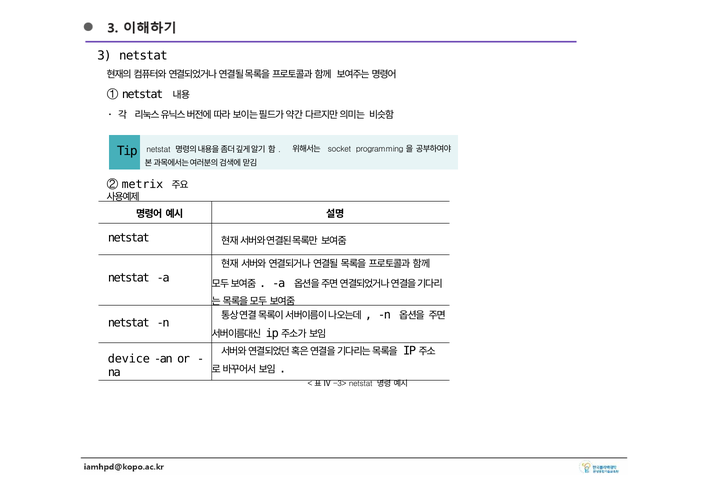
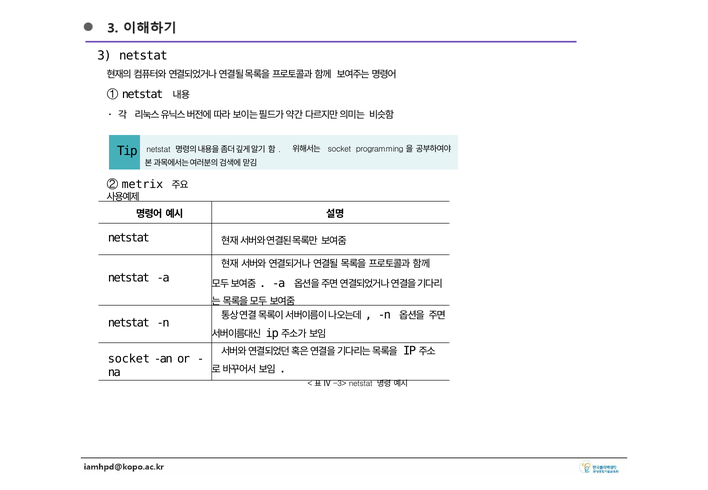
device at (129, 359): device -> socket
